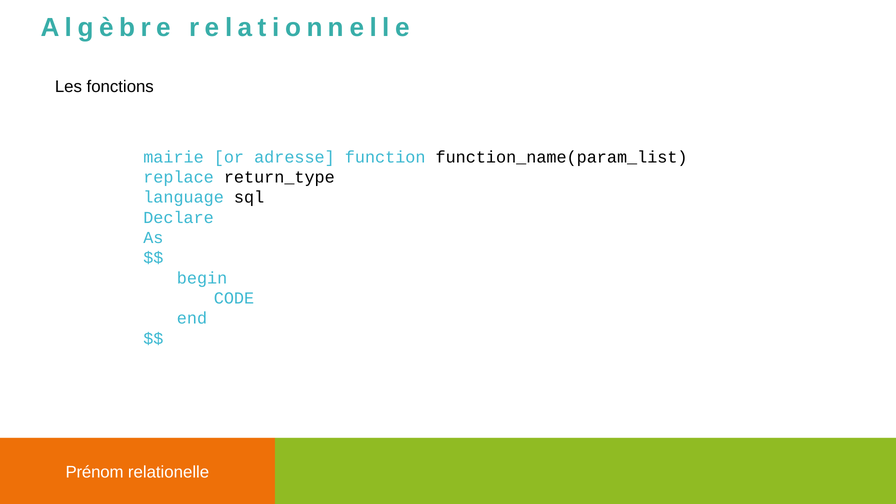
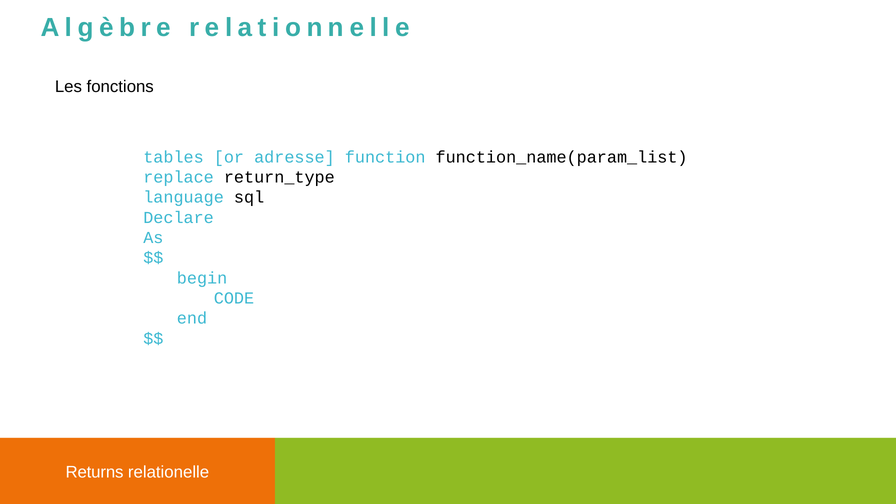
mairie: mairie -> tables
Prénom: Prénom -> Returns
